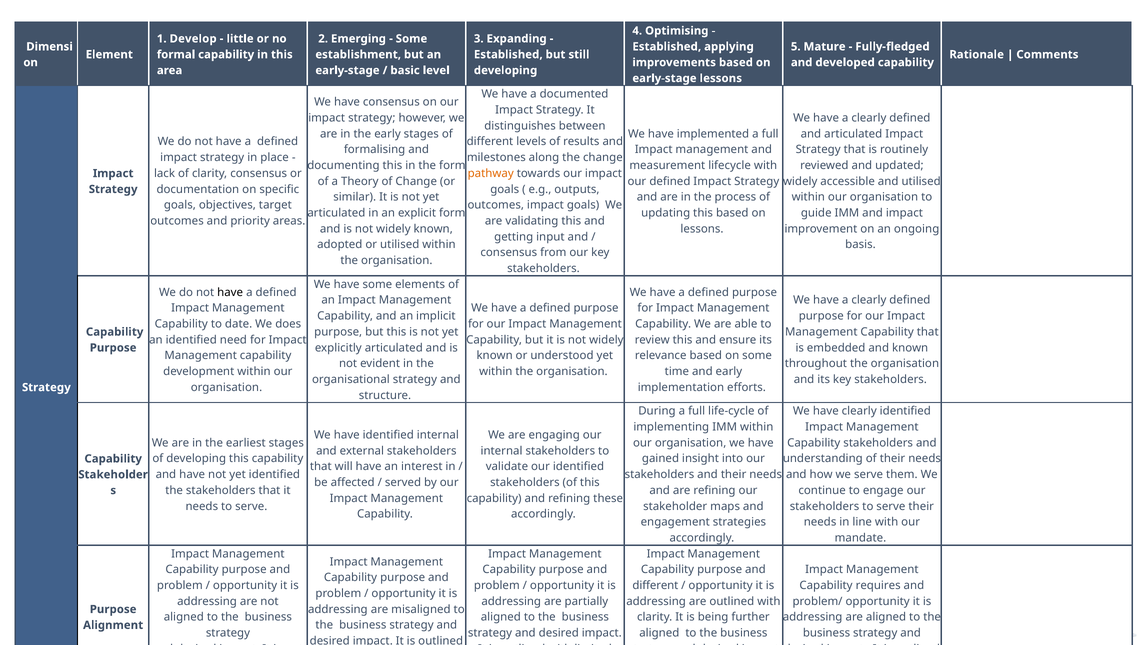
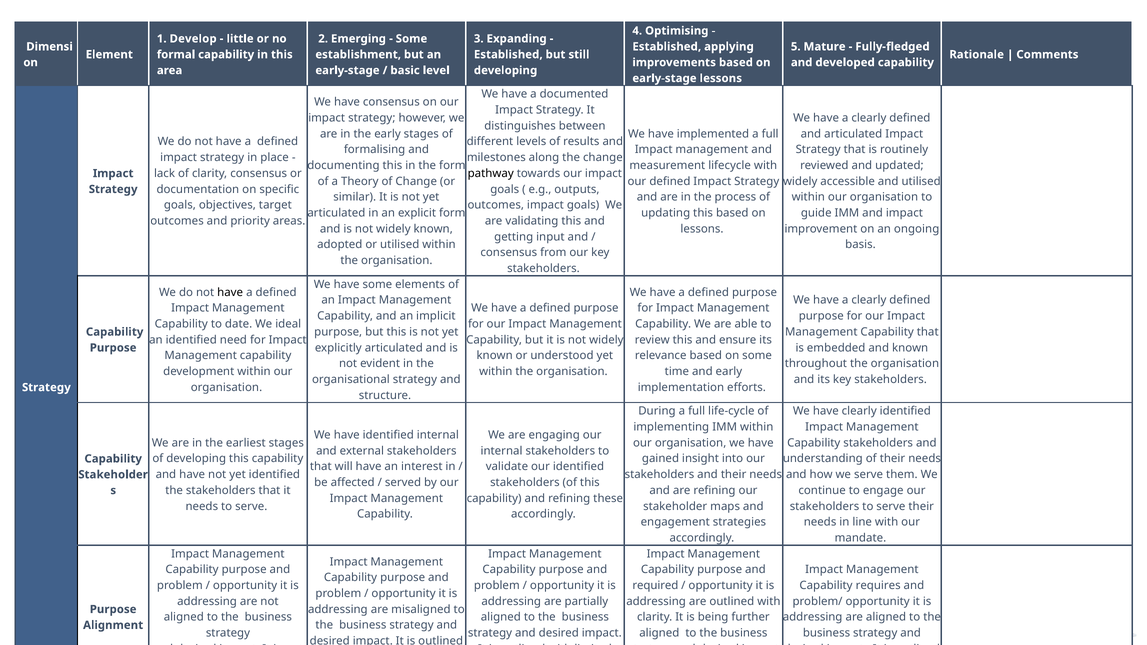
pathway colour: orange -> black
does: does -> ideal
different at (655, 586): different -> required
